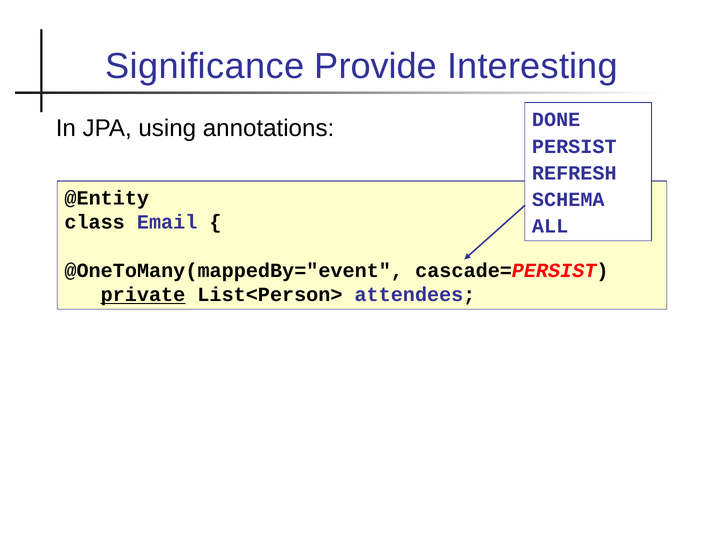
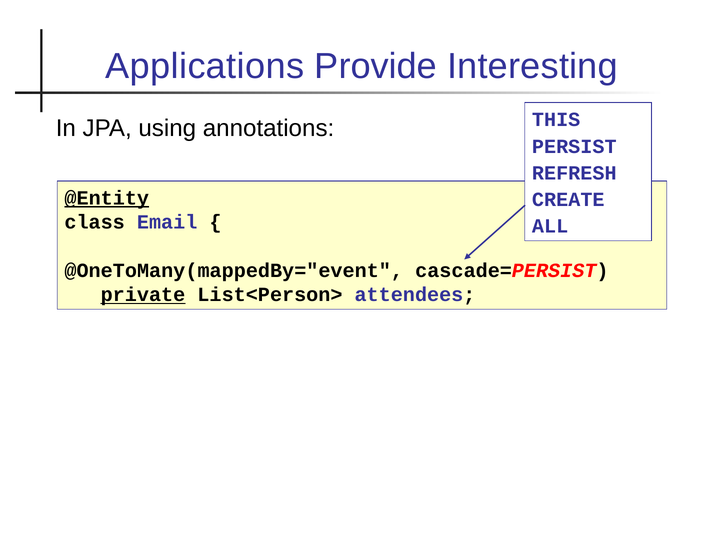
Significance: Significance -> Applications
DONE: DONE -> THIS
@Entity underline: none -> present
SCHEMA: SCHEMA -> CREATE
